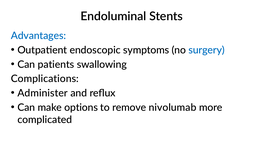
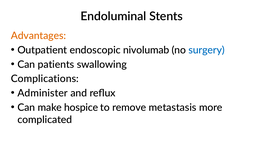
Advantages colour: blue -> orange
symptoms: symptoms -> nivolumab
options: options -> hospice
nivolumab: nivolumab -> metastasis
